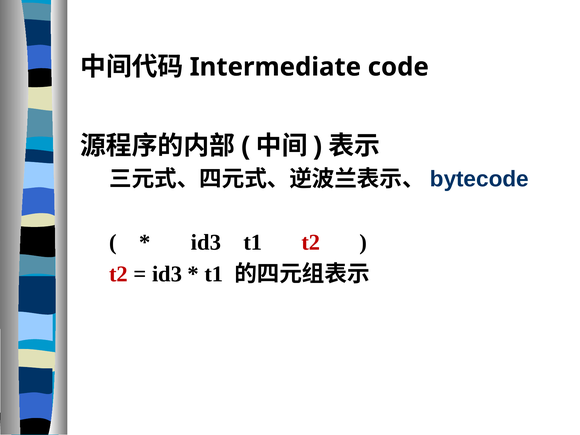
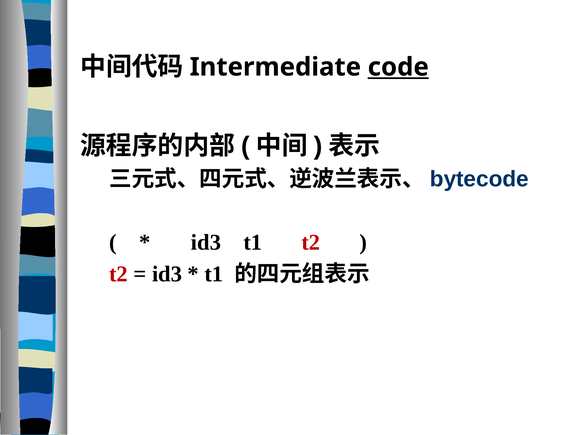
code underline: none -> present
